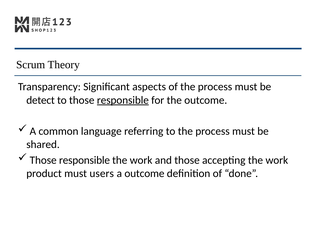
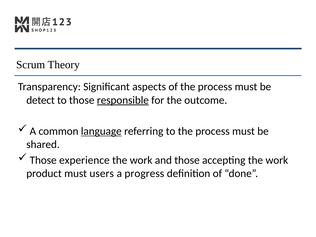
language underline: none -> present
responsible at (84, 160): responsible -> experience
a outcome: outcome -> progress
